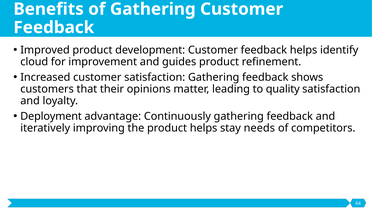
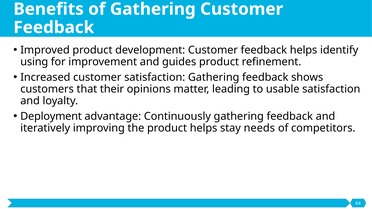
cloud: cloud -> using
quality: quality -> usable
